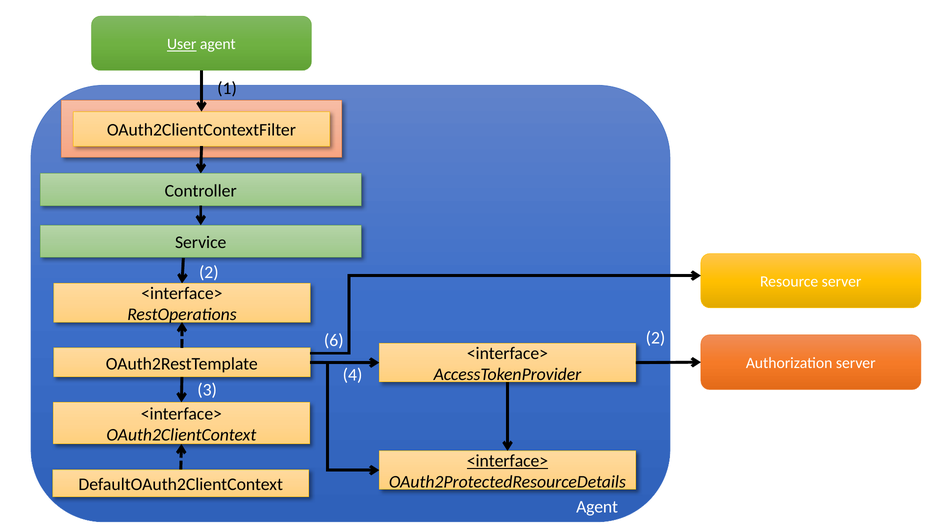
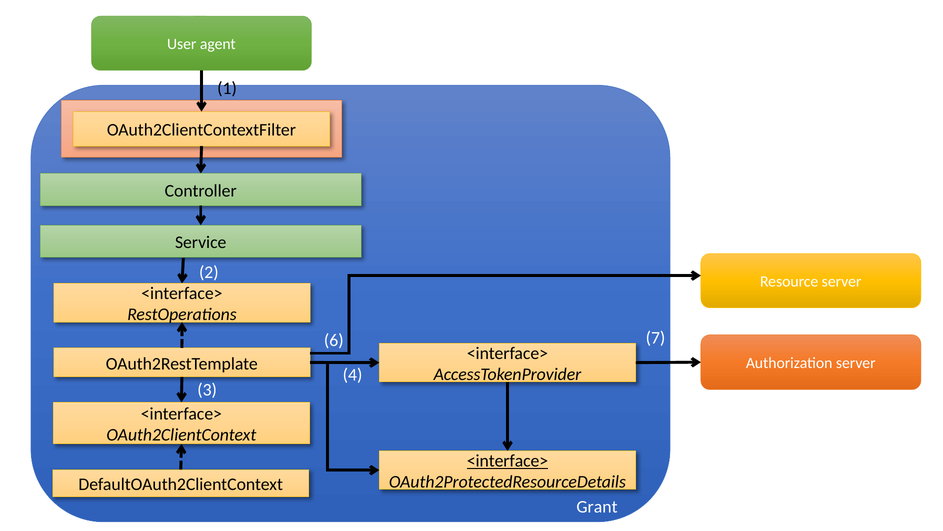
User underline: present -> none
6 2: 2 -> 7
Agent at (597, 506): Agent -> Grant
